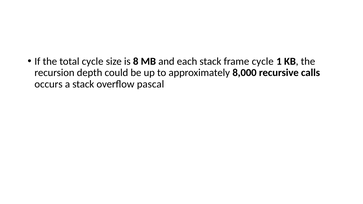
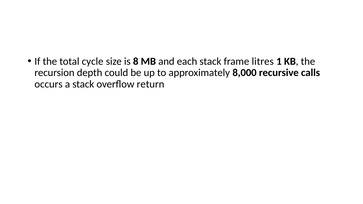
frame cycle: cycle -> litres
pascal: pascal -> return
